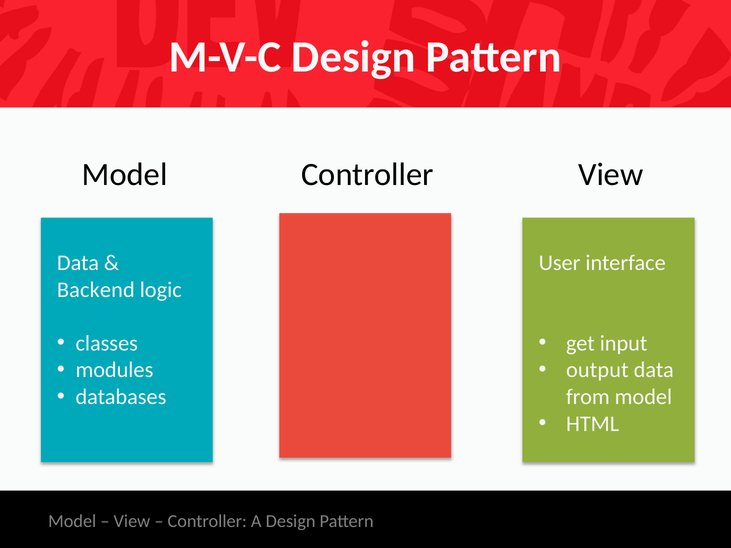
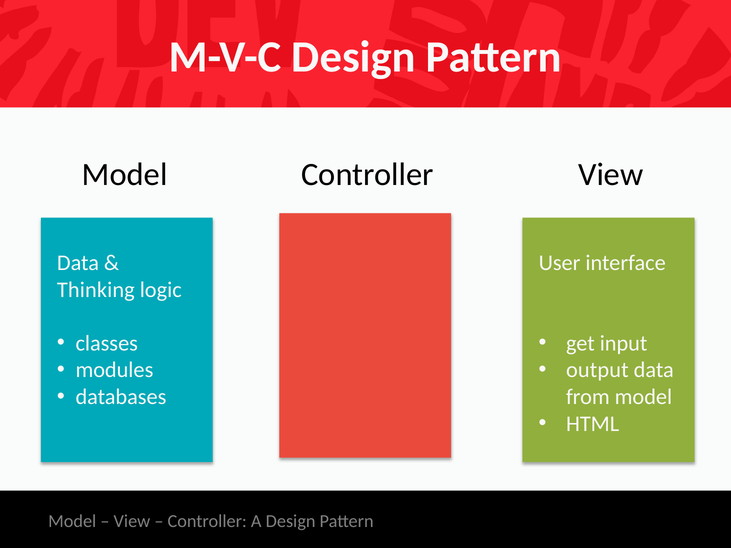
Backend: Backend -> Thinking
